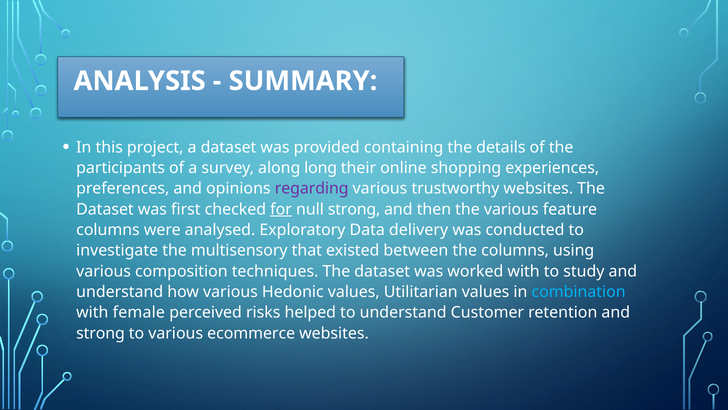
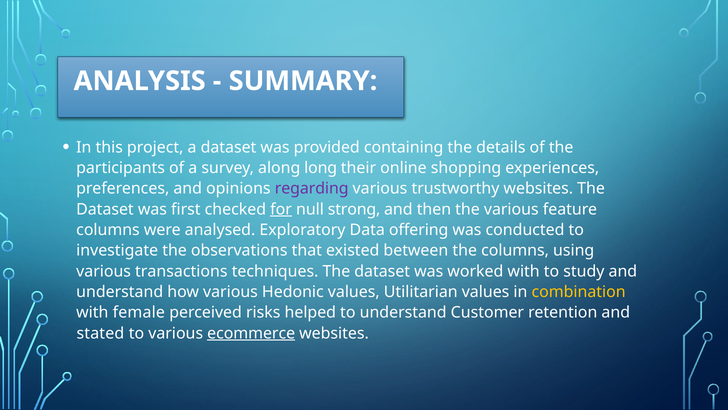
delivery: delivery -> offering
multisensory: multisensory -> observations
composition: composition -> transactions
combination colour: light blue -> yellow
strong at (101, 333): strong -> stated
ecommerce underline: none -> present
